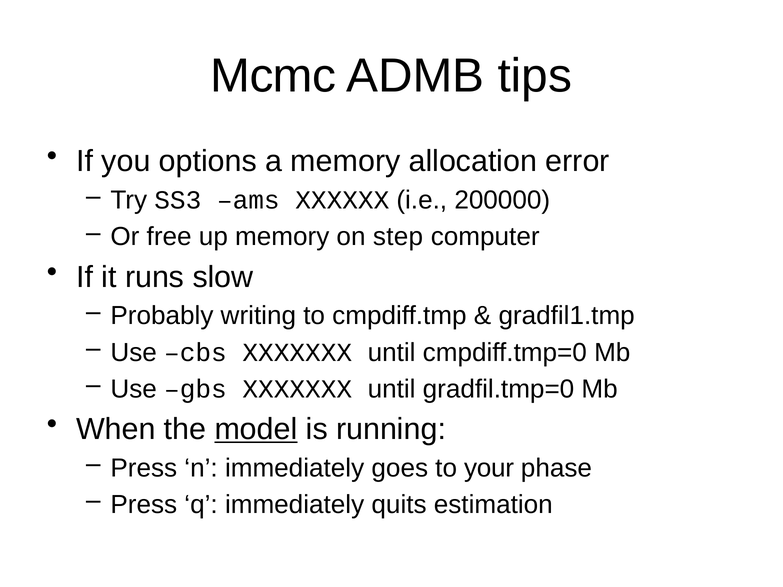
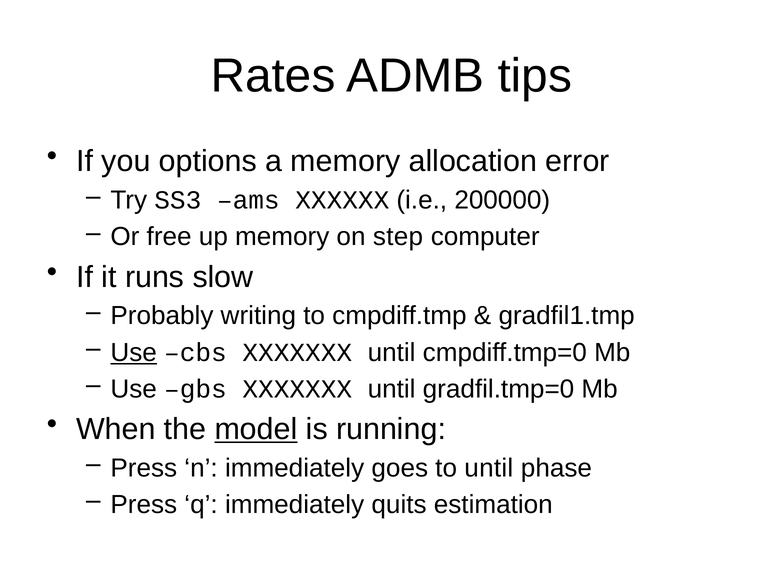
Mcmc: Mcmc -> Rates
Use at (134, 353) underline: none -> present
to your: your -> until
